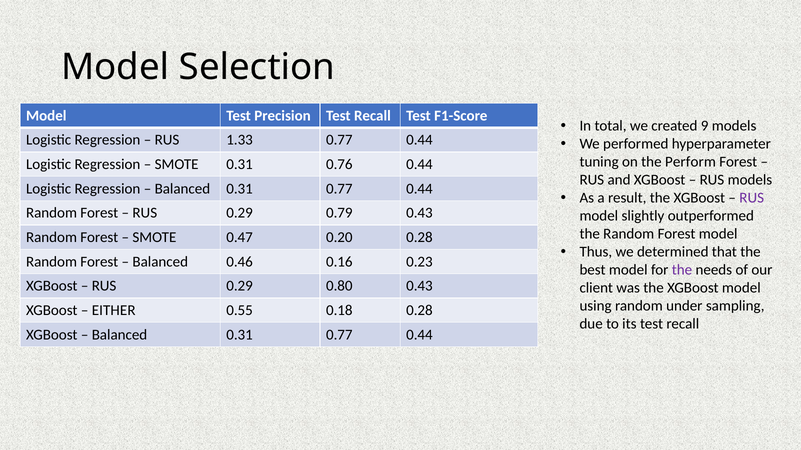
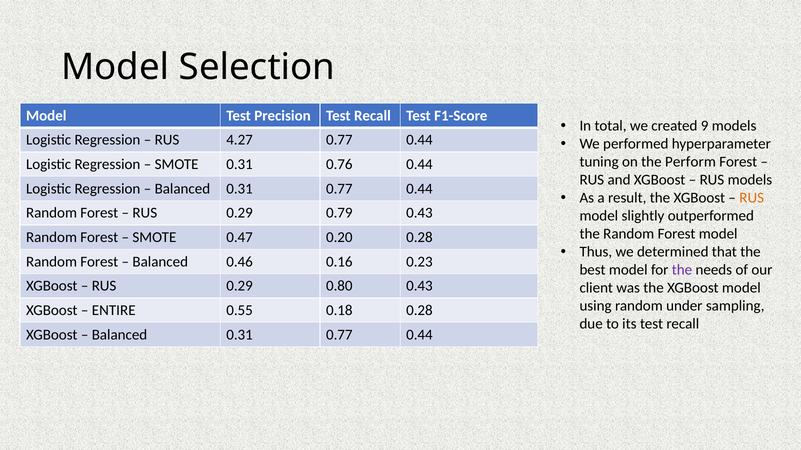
1.33: 1.33 -> 4.27
RUS at (752, 198) colour: purple -> orange
EITHER: EITHER -> ENTIRE
